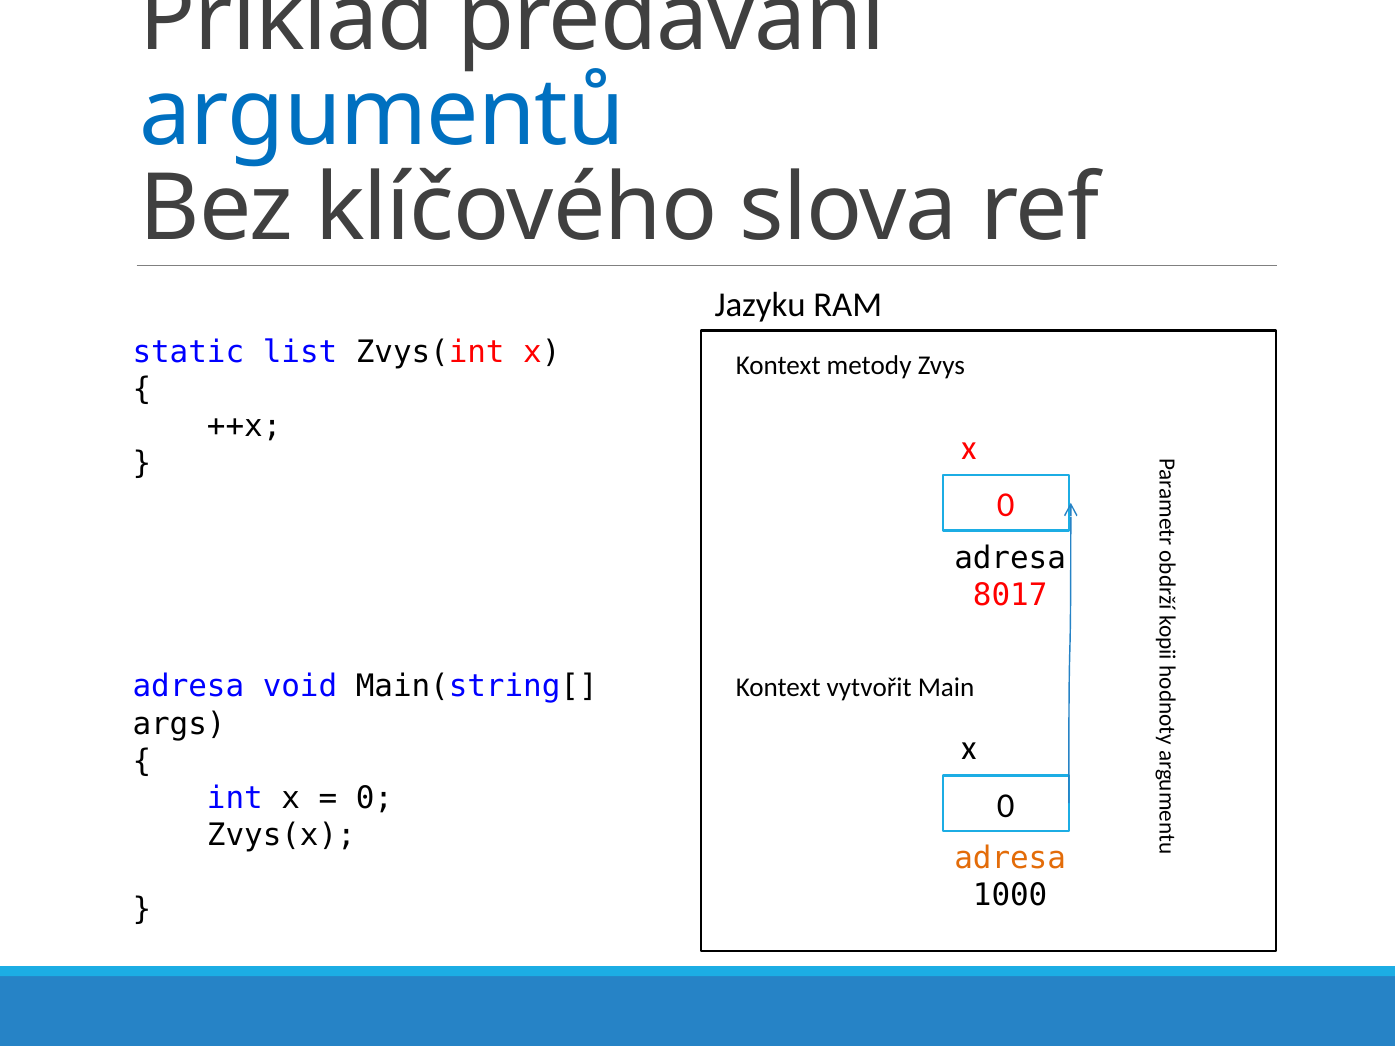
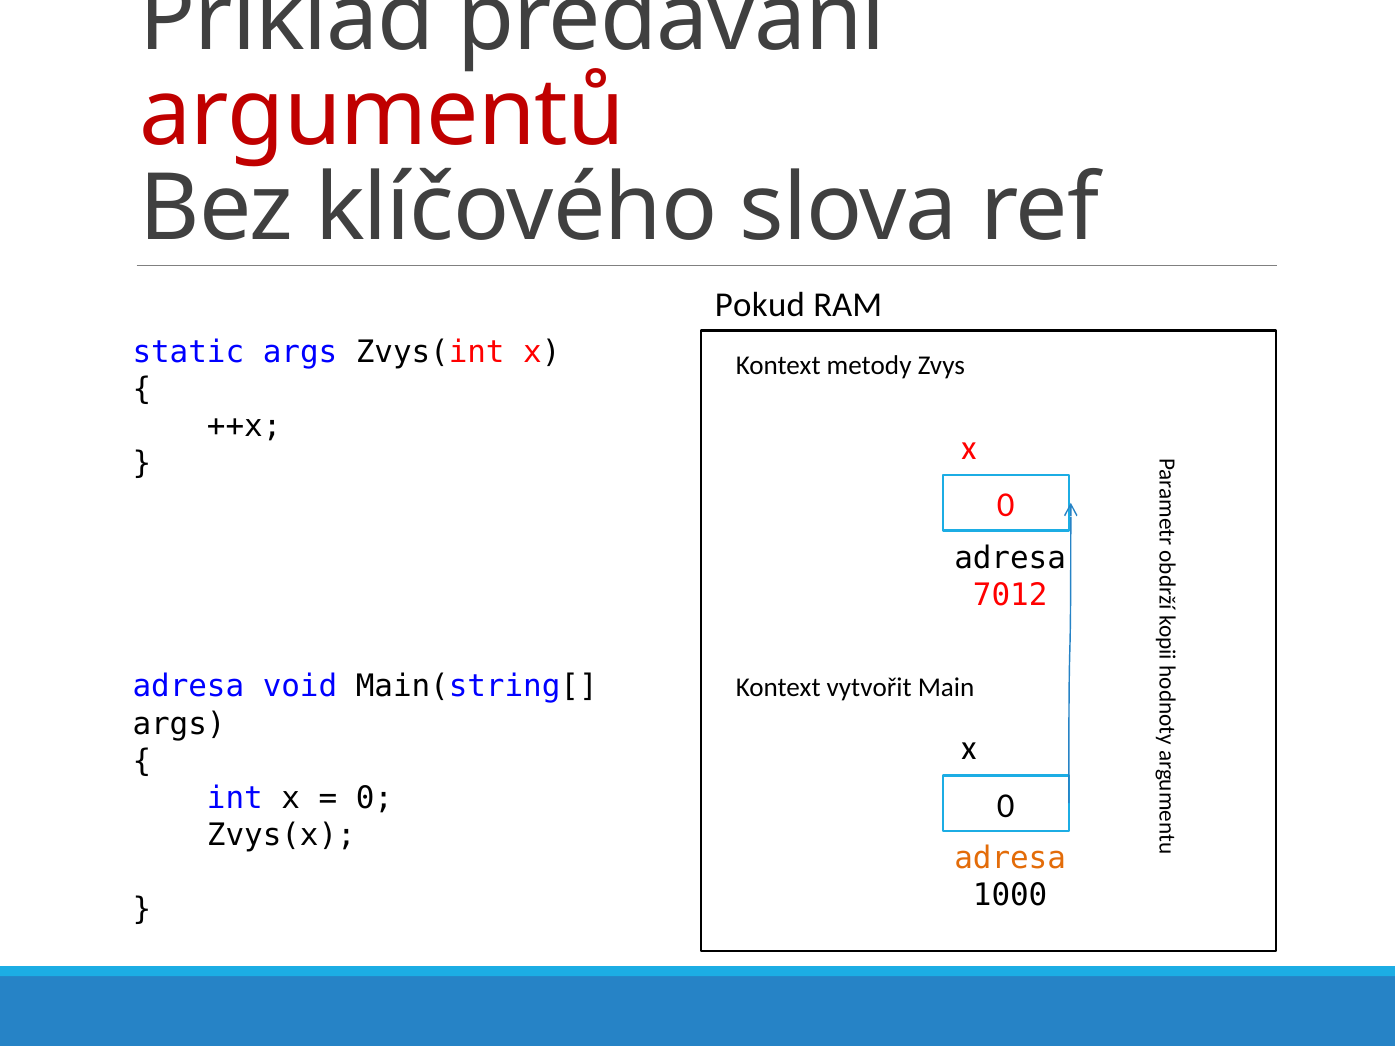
argumentů colour: blue -> red
Jazyku: Jazyku -> Pokud
static list: list -> args
8017: 8017 -> 7012
